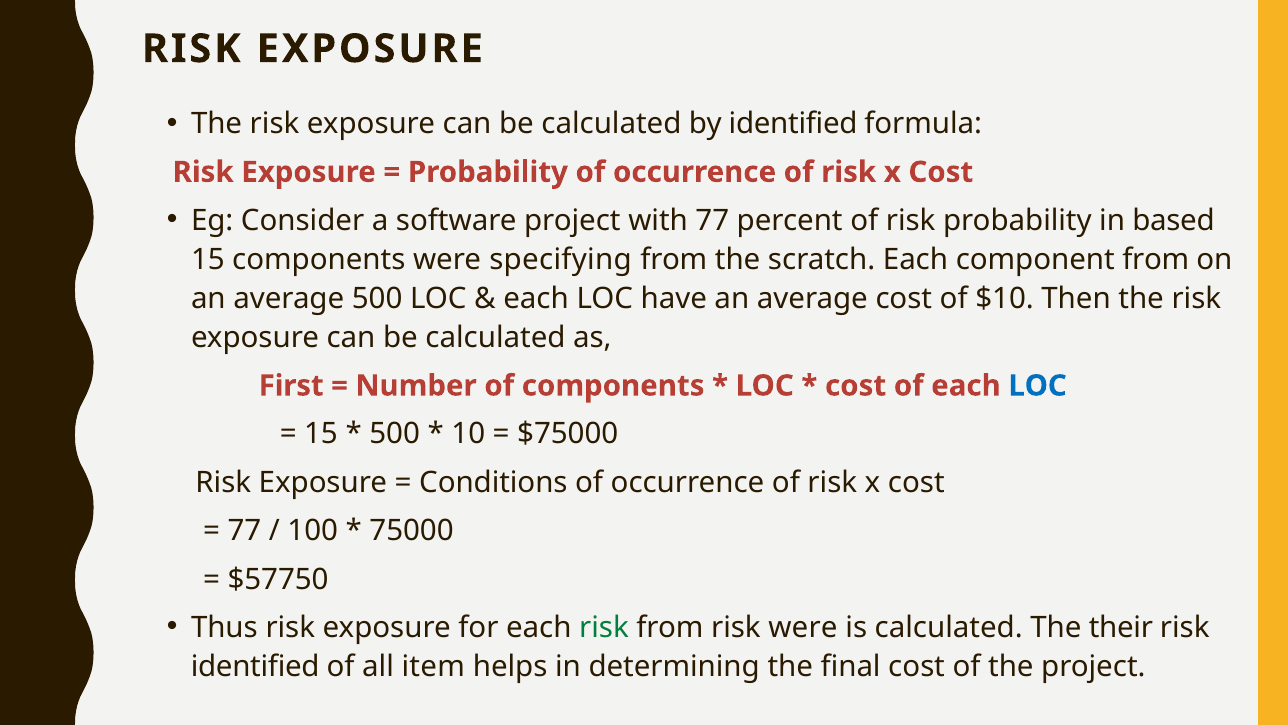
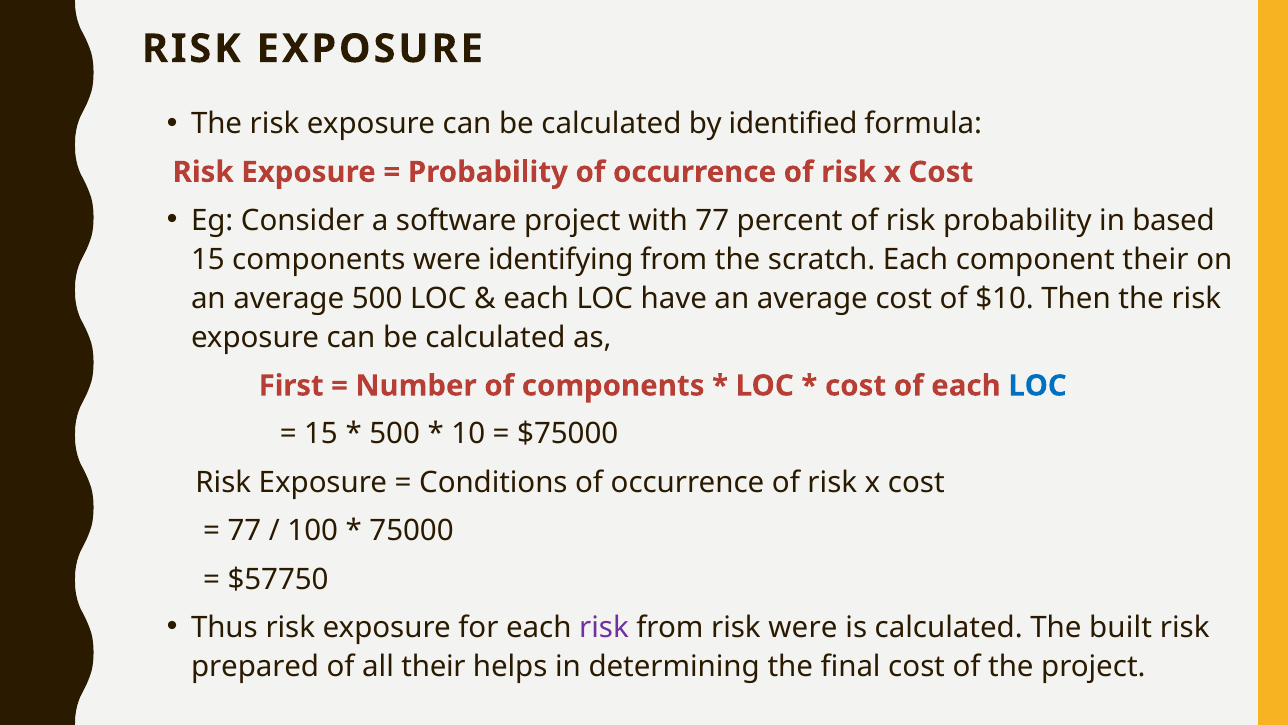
specifying: specifying -> identifying
component from: from -> their
risk at (604, 627) colour: green -> purple
their: their -> built
identified at (255, 666): identified -> prepared
all item: item -> their
